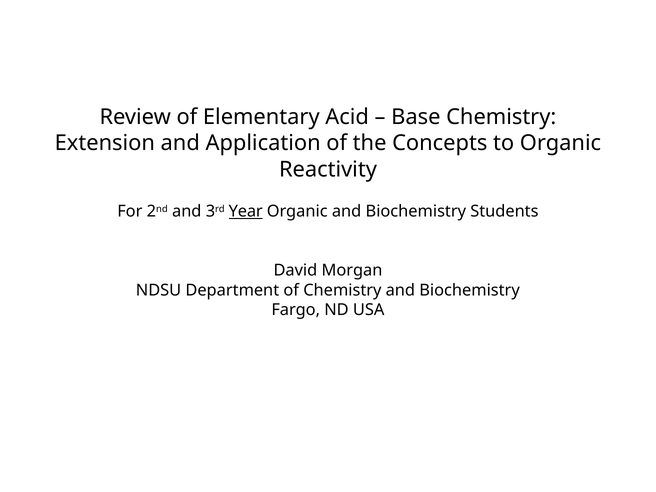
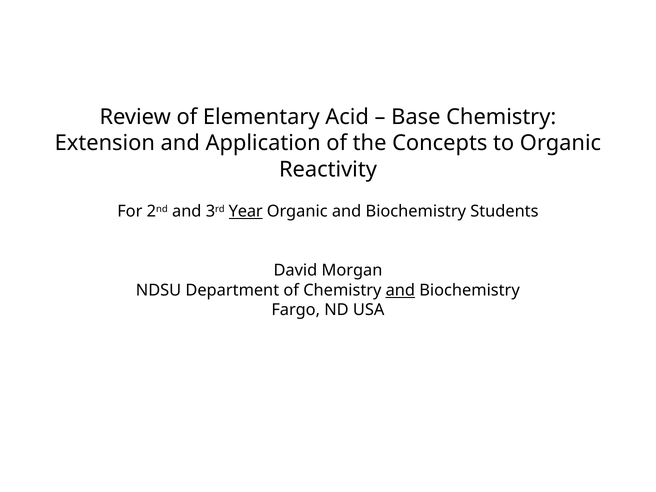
and at (400, 290) underline: none -> present
